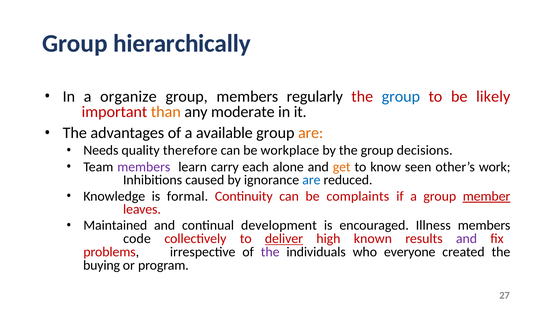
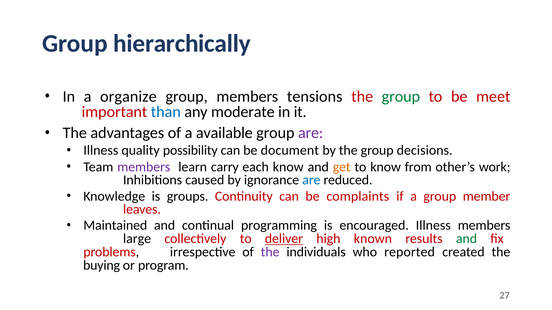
regularly: regularly -> tensions
group at (401, 97) colour: blue -> green
likely: likely -> meet
than colour: orange -> blue
are at (311, 133) colour: orange -> purple
Needs at (101, 151): Needs -> Illness
therefore: therefore -> possibility
workplace: workplace -> document
each alone: alone -> know
seen: seen -> from
formal: formal -> groups
member underline: present -> none
development: development -> programming
code: code -> large
and at (467, 239) colour: purple -> green
everyone: everyone -> reported
